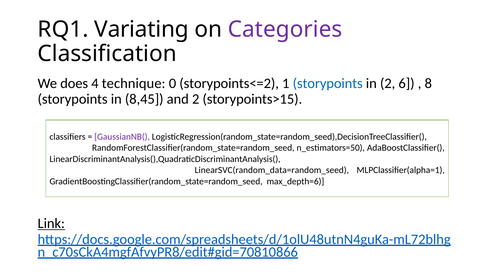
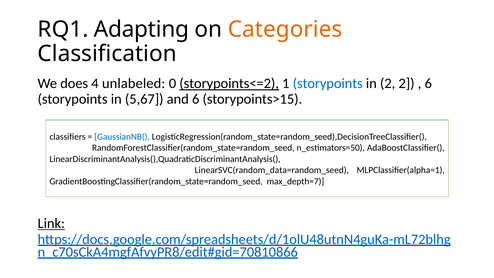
Variating: Variating -> Adapting
Categories colour: purple -> orange
technique: technique -> unlabeled
storypoints<=2 underline: none -> present
2 6: 6 -> 2
8 at (428, 84): 8 -> 6
8,45: 8,45 -> 5,67
and 2: 2 -> 6
GaussianNB( colour: purple -> blue
max_depth=6: max_depth=6 -> max_depth=7
